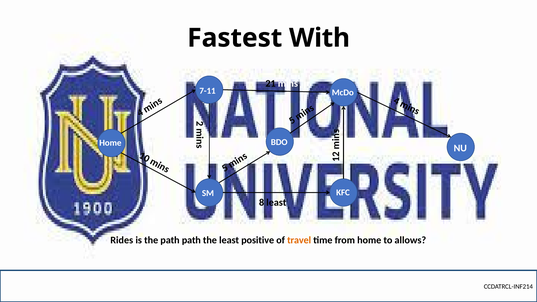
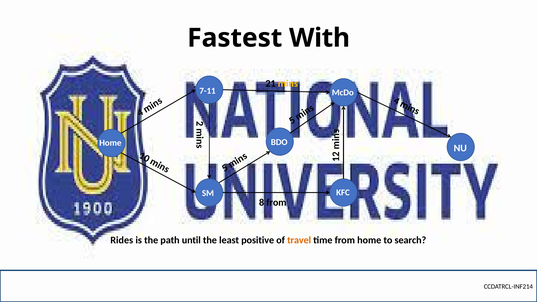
mins colour: white -> yellow
8 least: least -> from
path path: path -> until
allows: allows -> search
